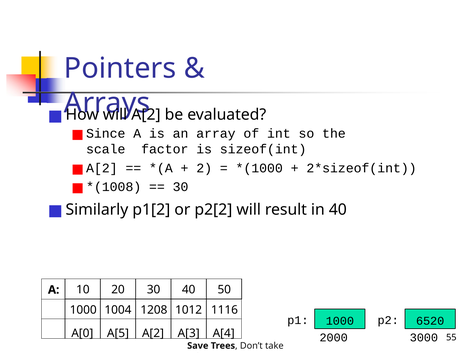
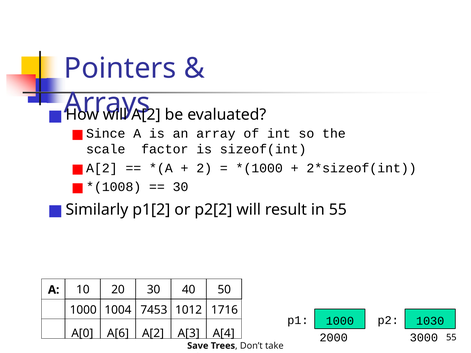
in 40: 40 -> 55
1208: 1208 -> 7453
1116: 1116 -> 1716
6520: 6520 -> 1030
A[5: A[5 -> A[6
